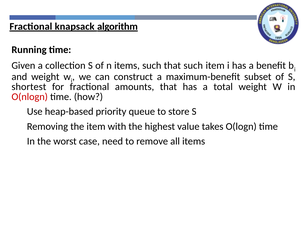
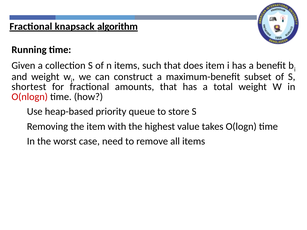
that such: such -> does
